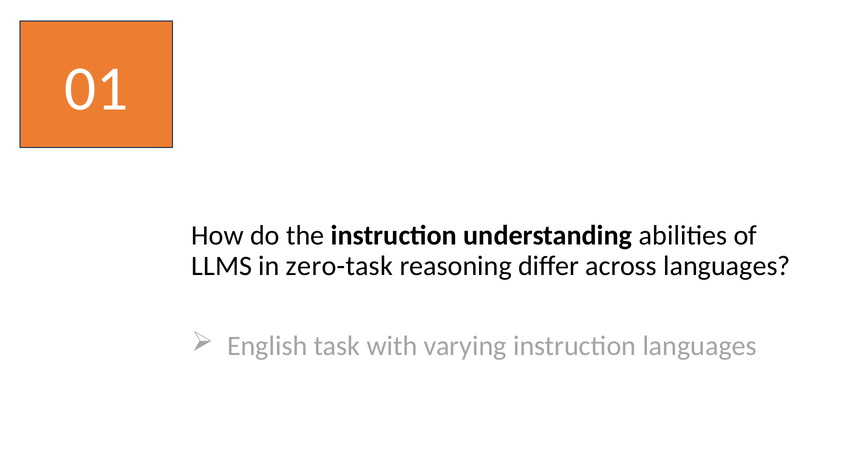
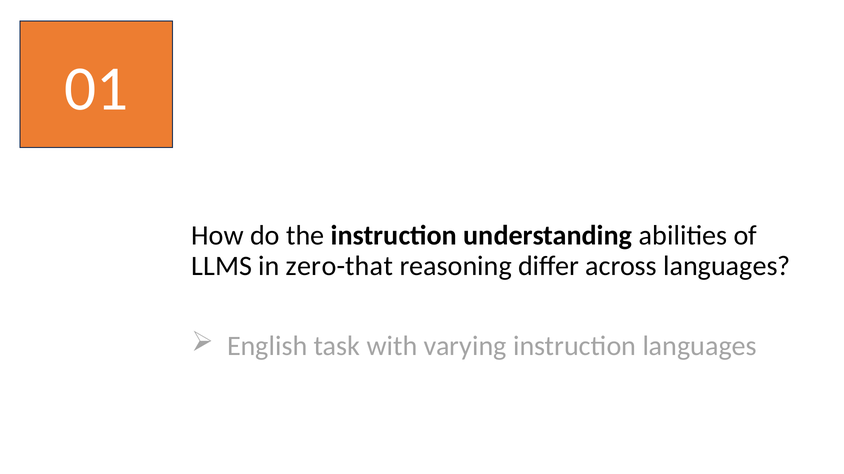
zero-task: zero-task -> zero-that
